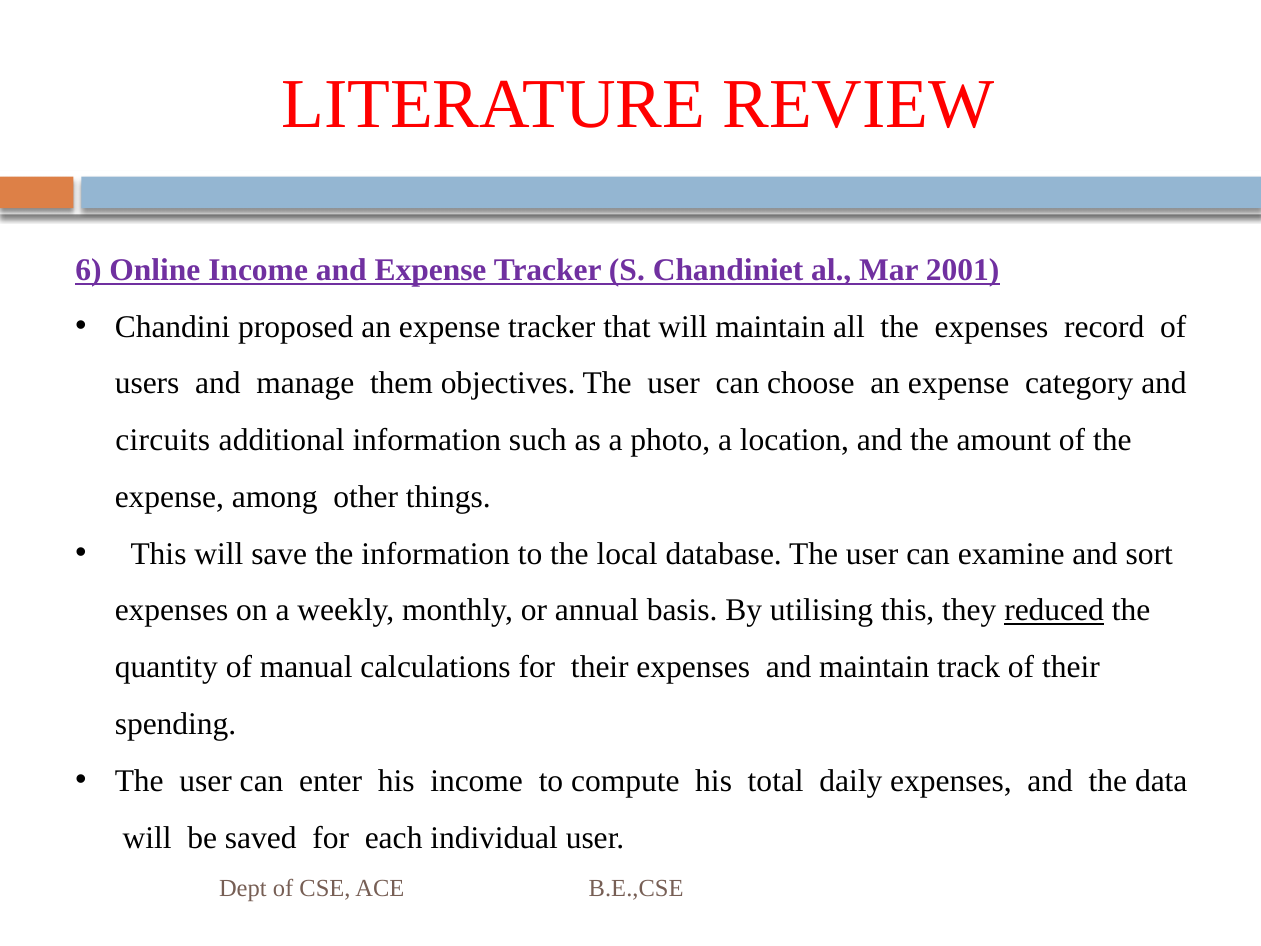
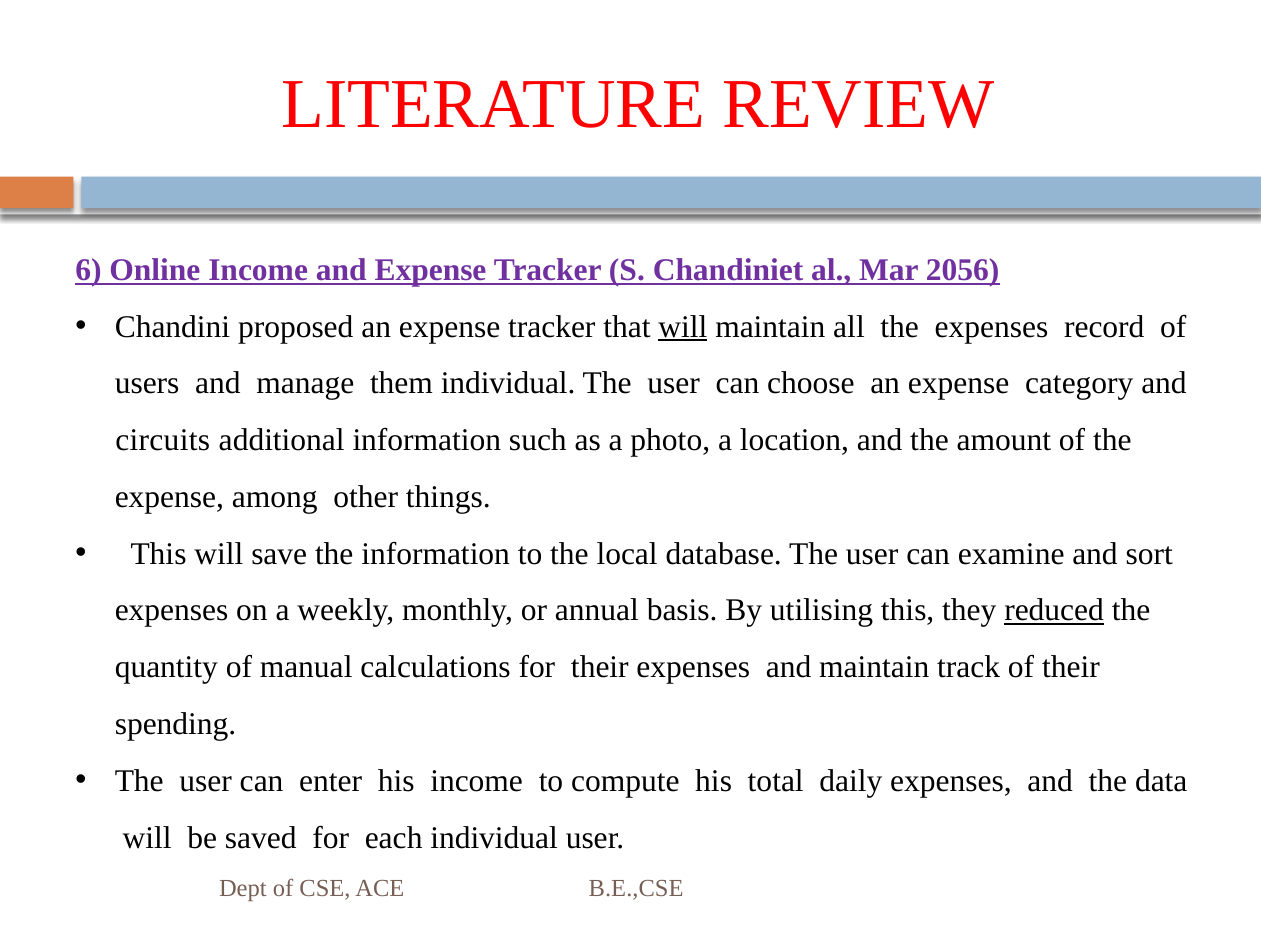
2001: 2001 -> 2056
will at (683, 327) underline: none -> present
them objectives: objectives -> individual
